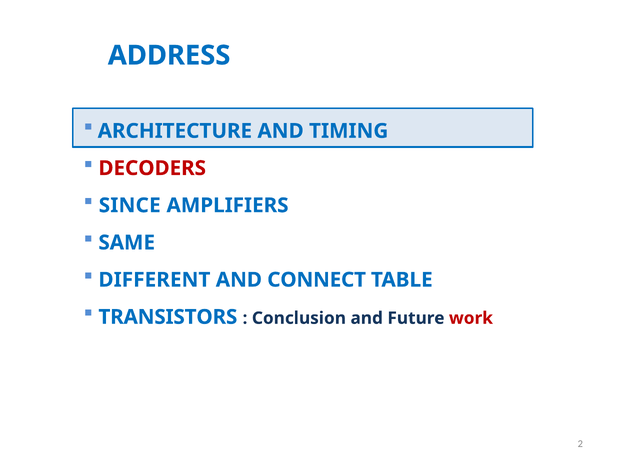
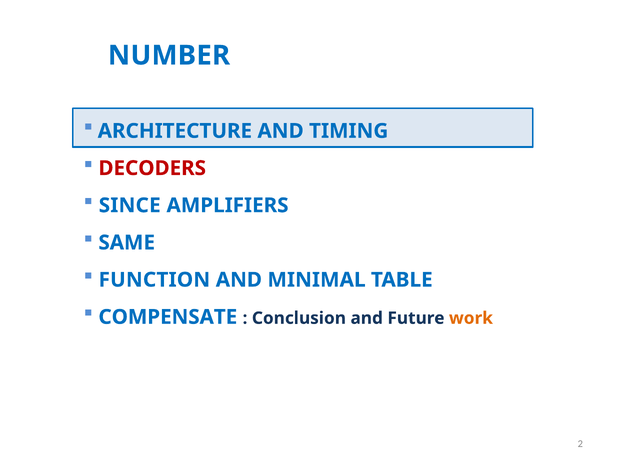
ADDRESS: ADDRESS -> NUMBER
DIFFERENT: DIFFERENT -> FUNCTION
CONNECT: CONNECT -> MINIMAL
TRANSISTORS: TRANSISTORS -> COMPENSATE
work colour: red -> orange
